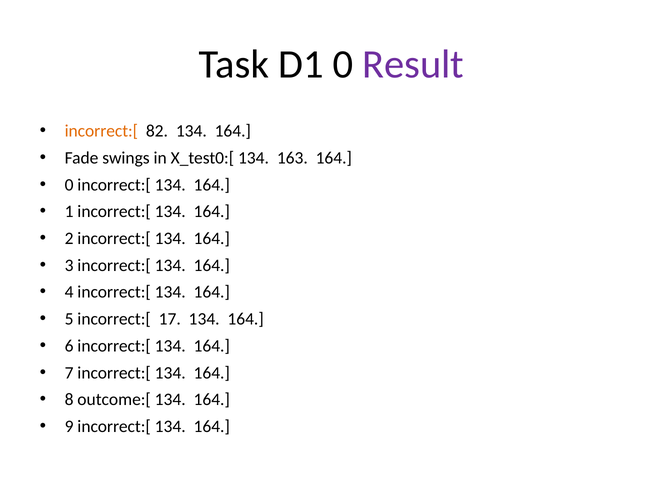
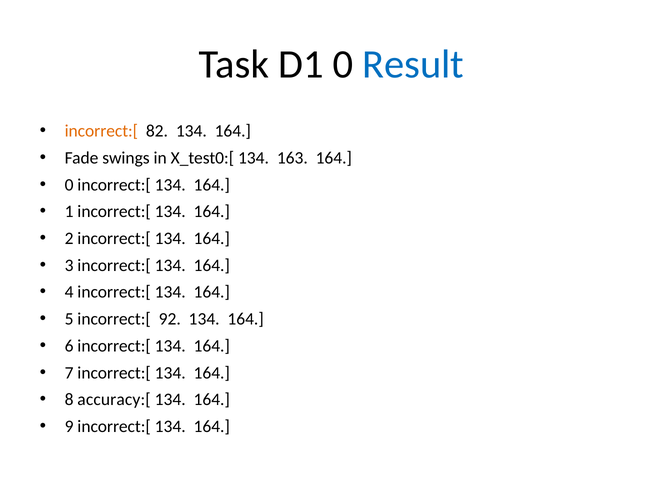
Result colour: purple -> blue
17: 17 -> 92
outcome:[: outcome:[ -> accuracy:[
